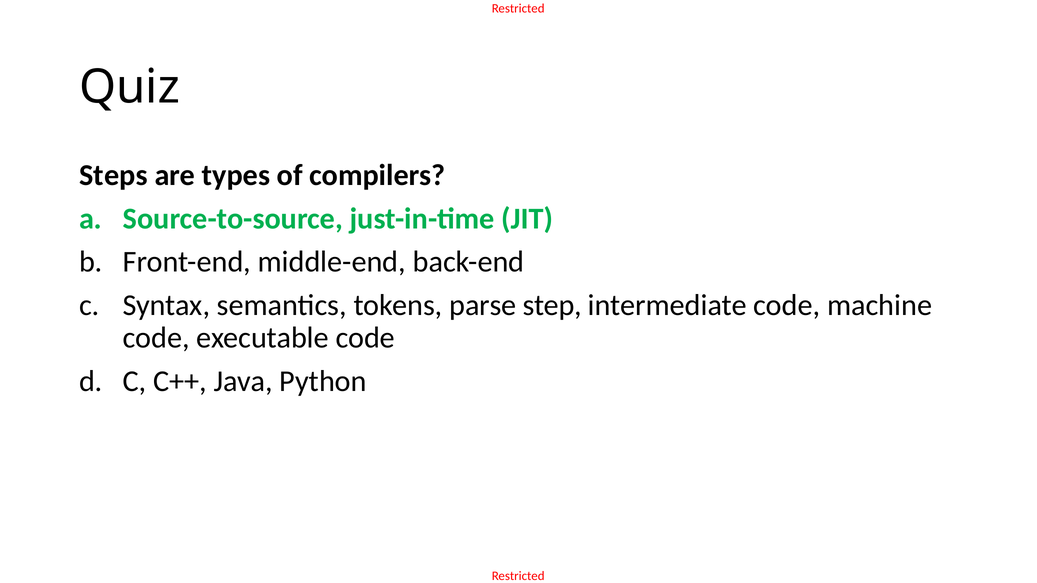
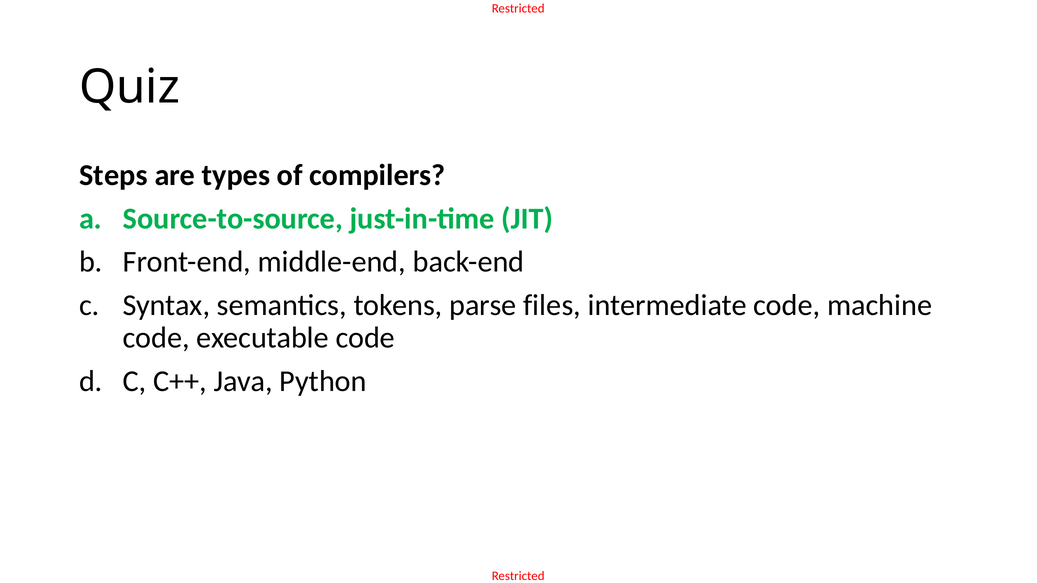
step: step -> files
